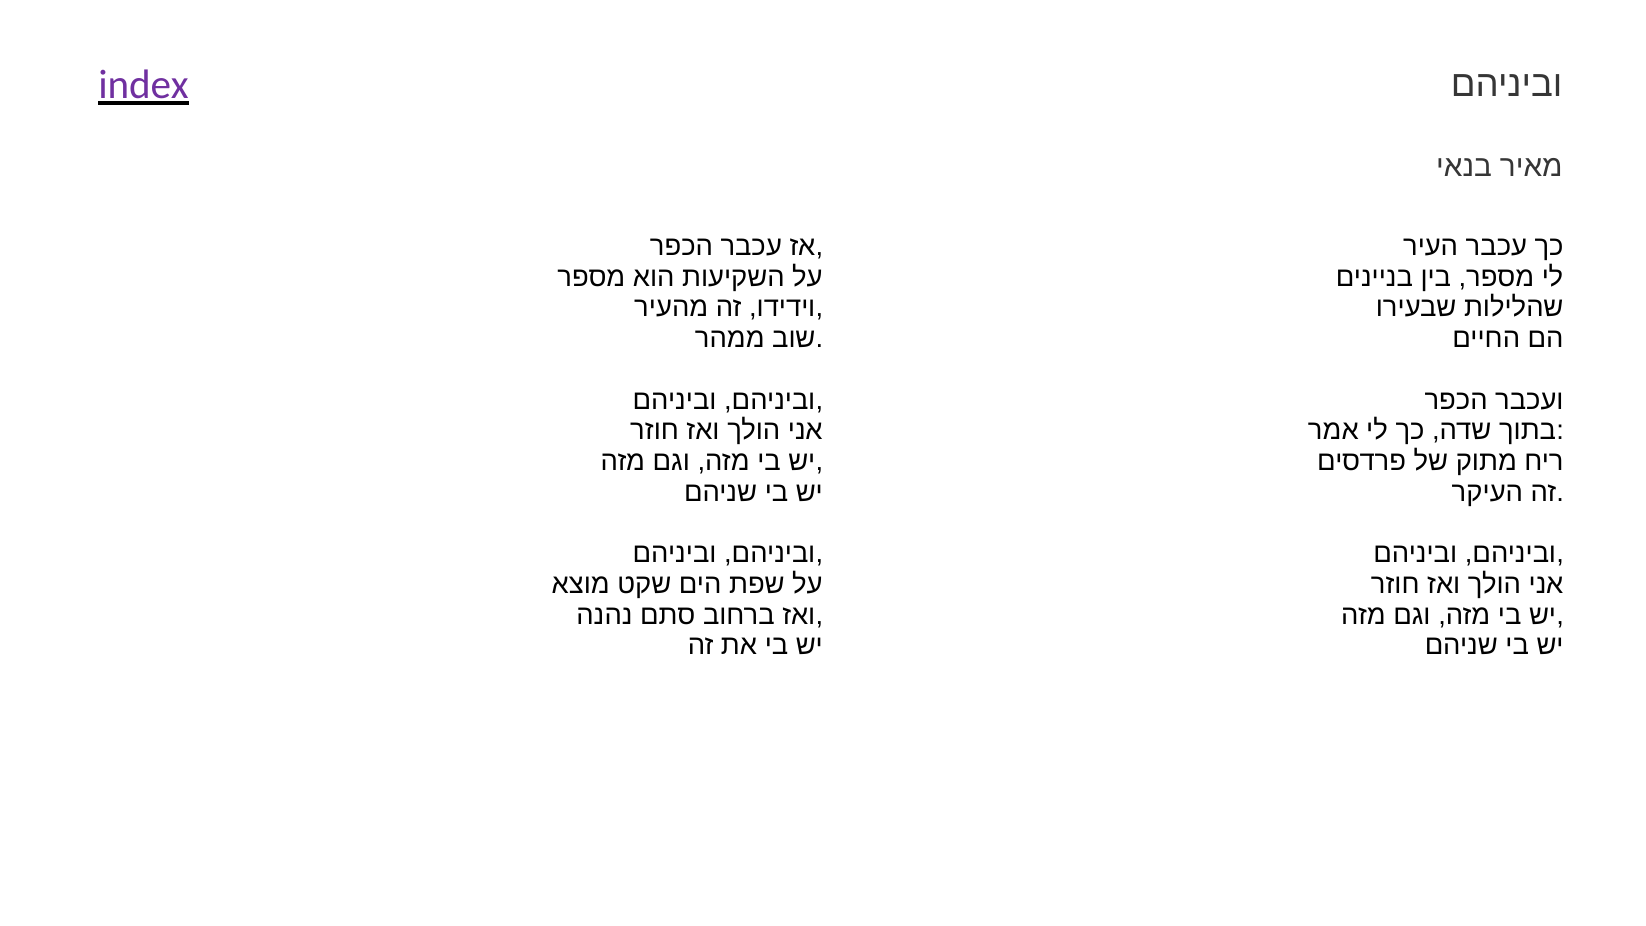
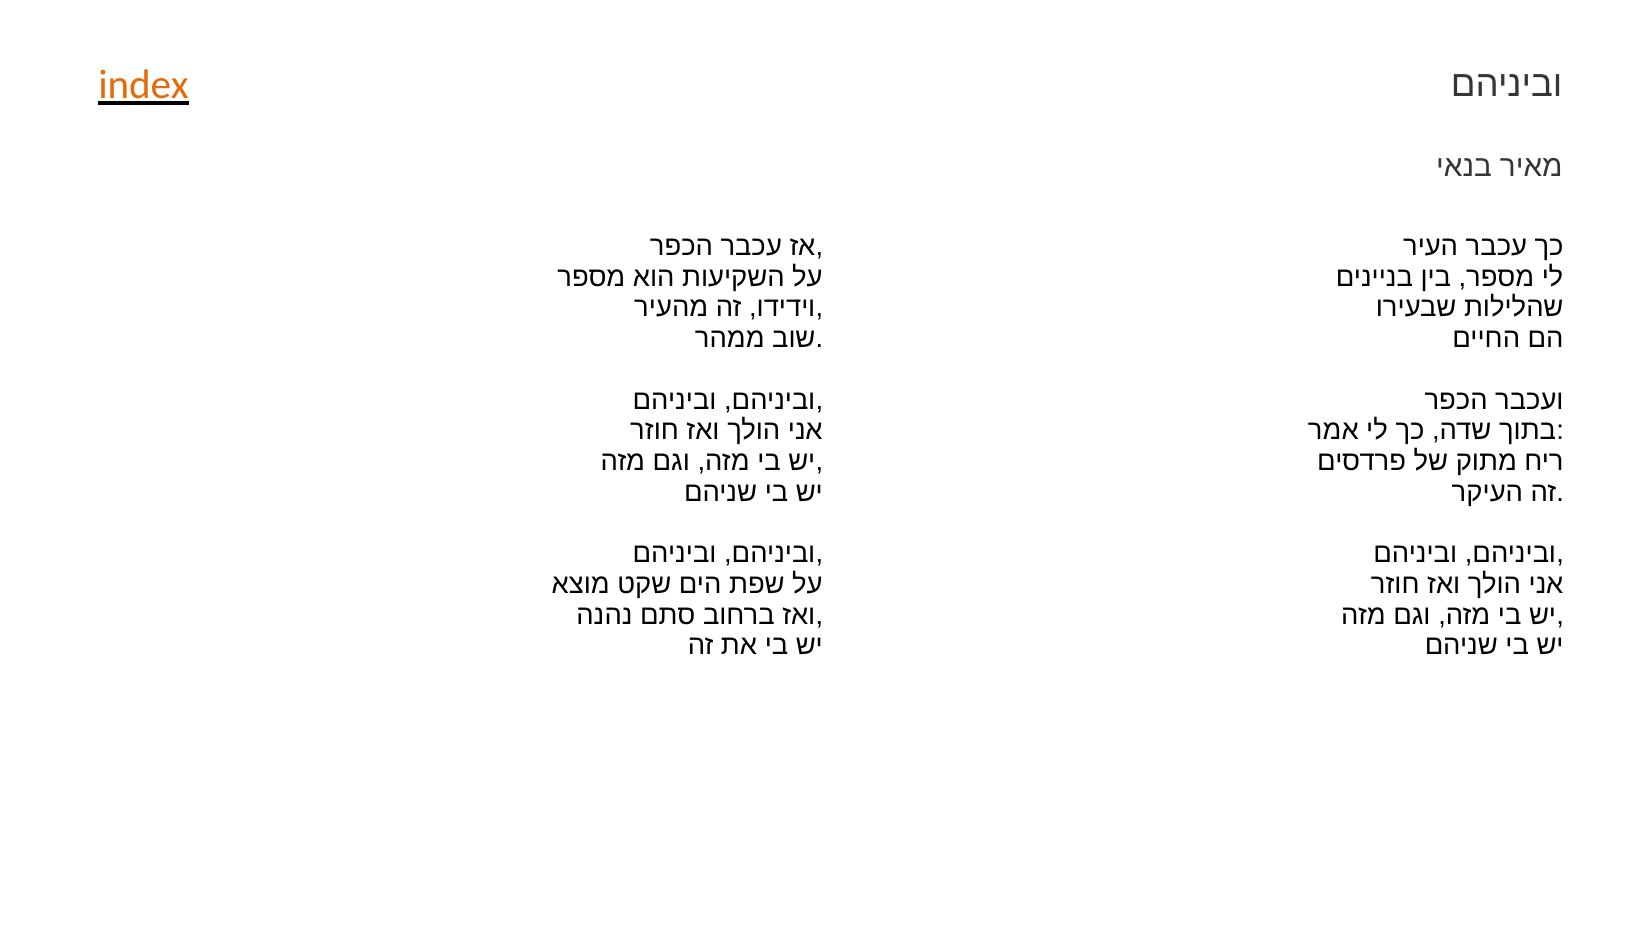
index colour: purple -> orange
